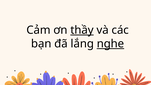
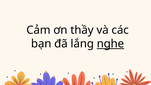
thầy underline: present -> none
